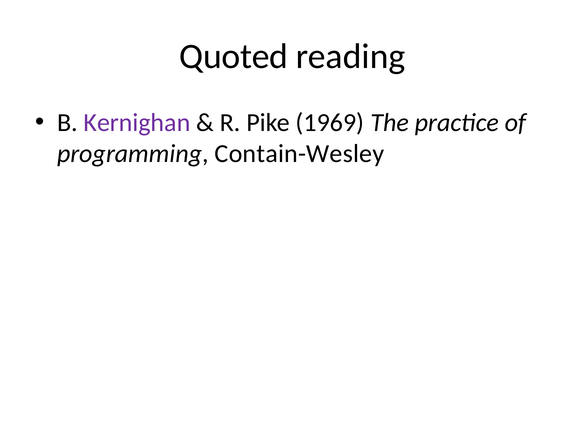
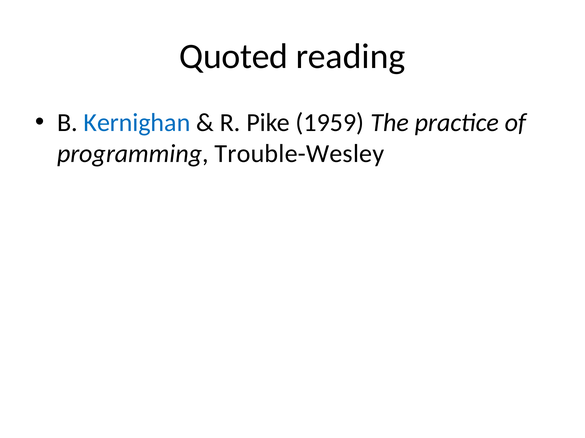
Kernighan colour: purple -> blue
1969: 1969 -> 1959
Contain-Wesley: Contain-Wesley -> Trouble-Wesley
